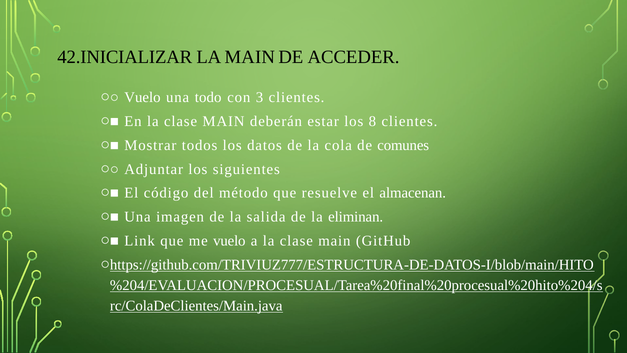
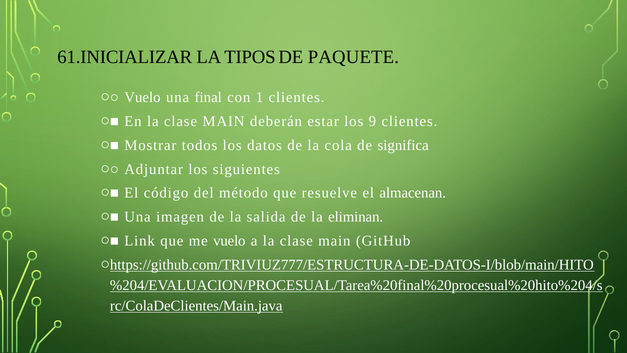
42.INICIALIZAR: 42.INICIALIZAR -> 61.INICIALIZAR
LA MAIN: MAIN -> TIPOS
ACCEDER: ACCEDER -> PAQUETE
todo: todo -> final
3: 3 -> 1
8: 8 -> 9
comunes: comunes -> significa
